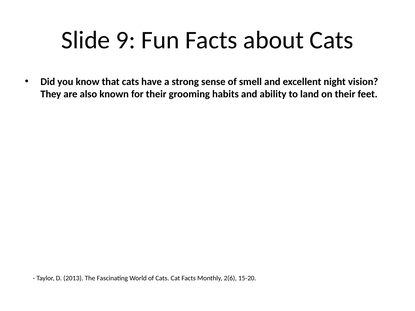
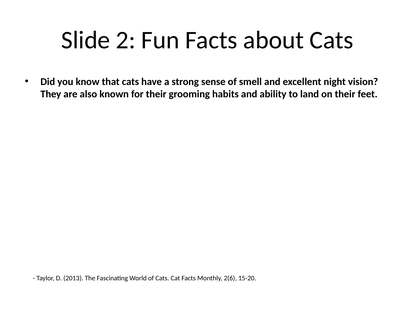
9: 9 -> 2
